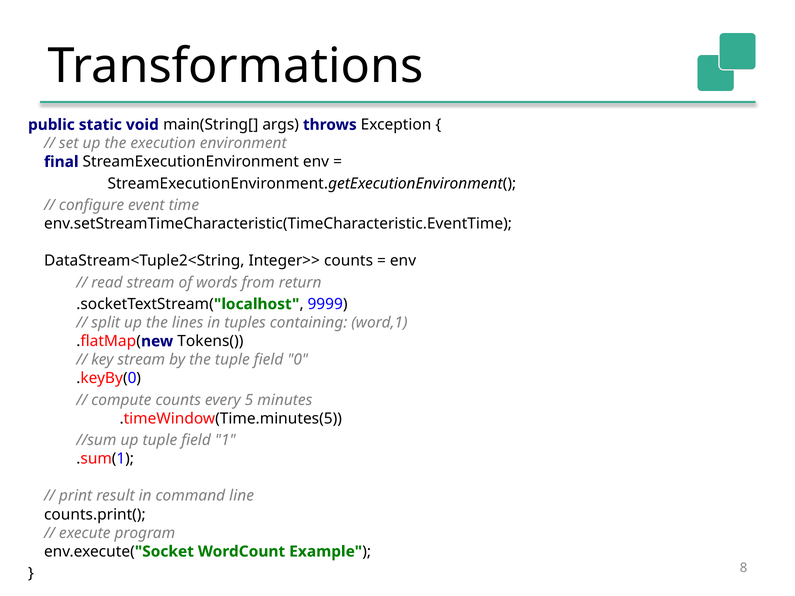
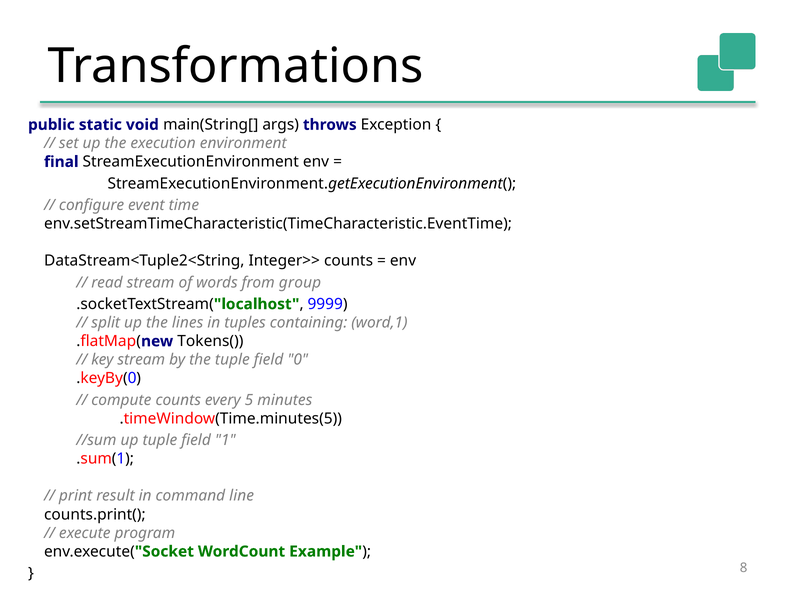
return: return -> group
